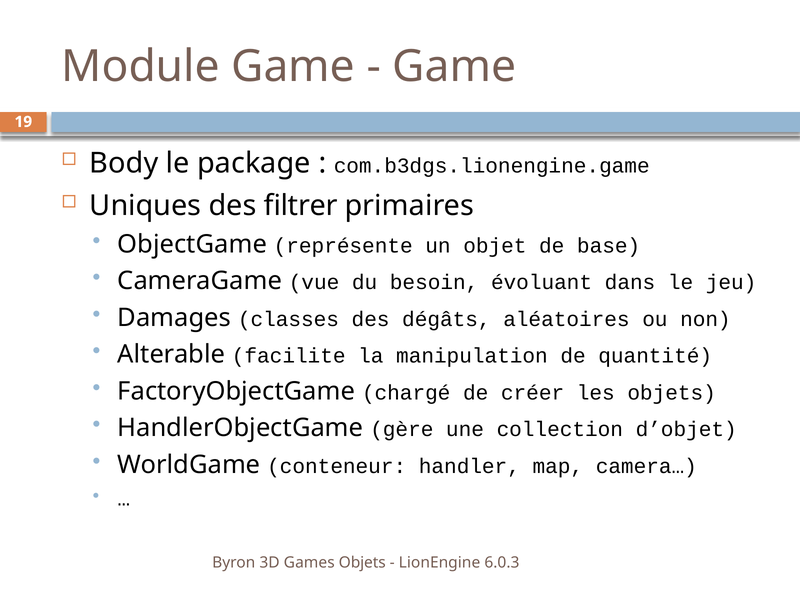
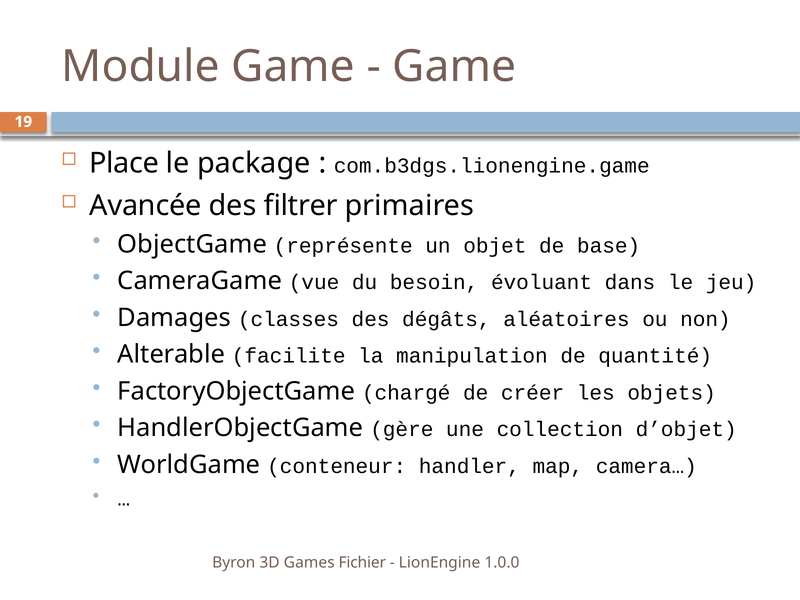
Body: Body -> Place
Uniques: Uniques -> Avancée
Games Objets: Objets -> Fichier
6.0.3: 6.0.3 -> 1.0.0
